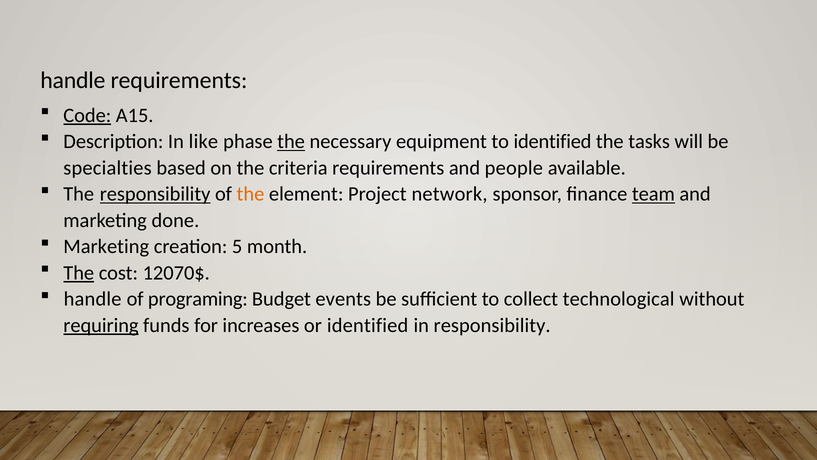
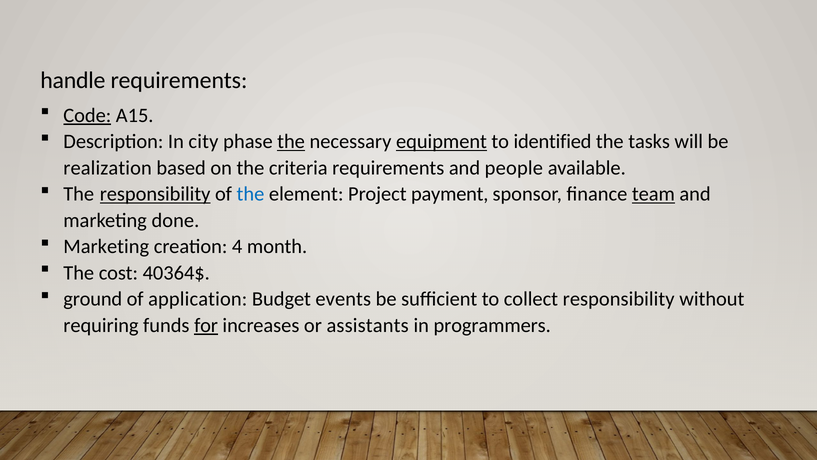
like: like -> city
equipment underline: none -> present
specialties: specialties -> realization
the at (250, 194) colour: orange -> blue
network: network -> payment
5: 5 -> 4
The at (79, 273) underline: present -> none
12070$: 12070$ -> 40364$
handle at (93, 299): handle -> ground
programing: programing -> application
collect technological: technological -> responsibility
requiring underline: present -> none
for underline: none -> present
or identified: identified -> assistants
in responsibility: responsibility -> programmers
